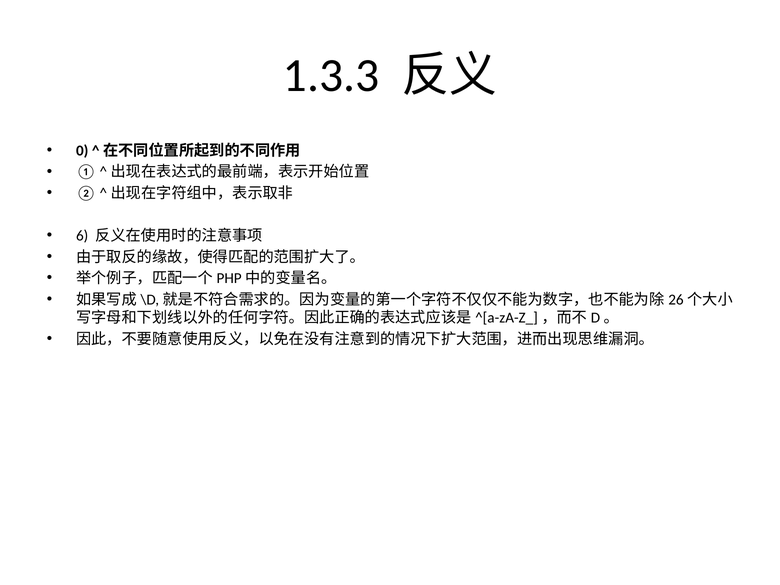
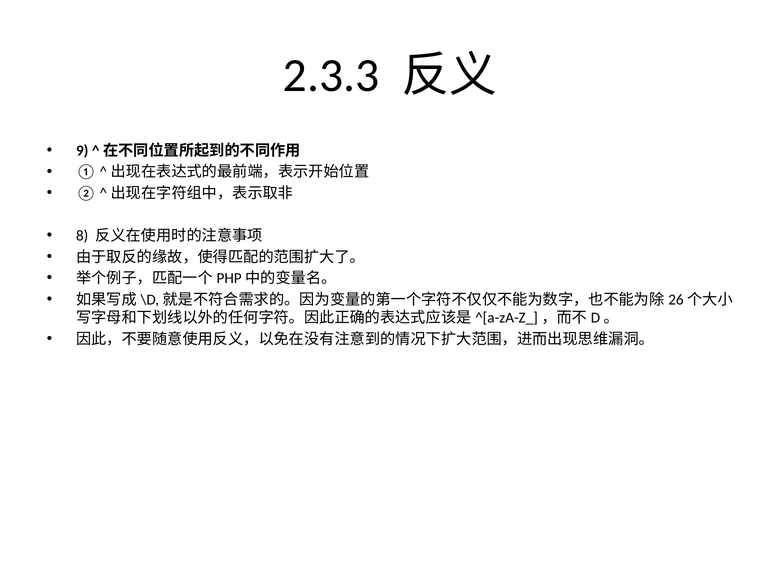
1.3.3: 1.3.3 -> 2.3.3
0: 0 -> 9
6: 6 -> 8
